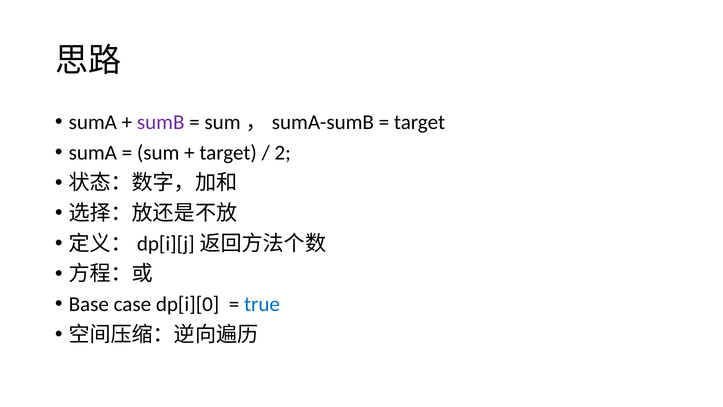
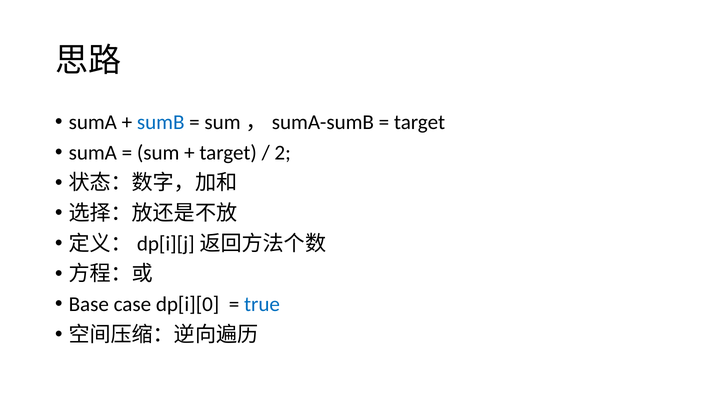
sumB colour: purple -> blue
